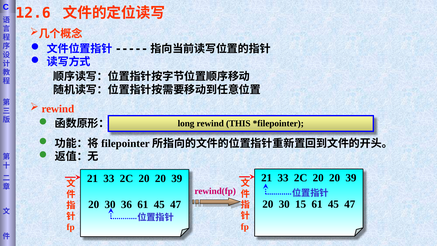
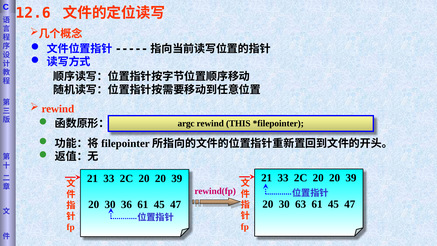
long: long -> argc
15: 15 -> 63
